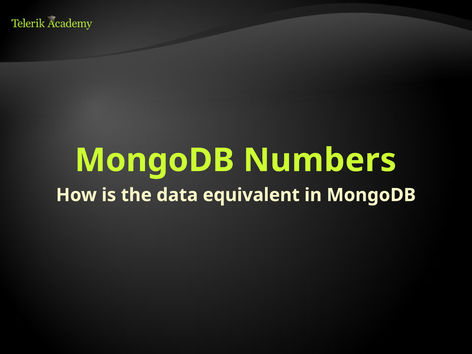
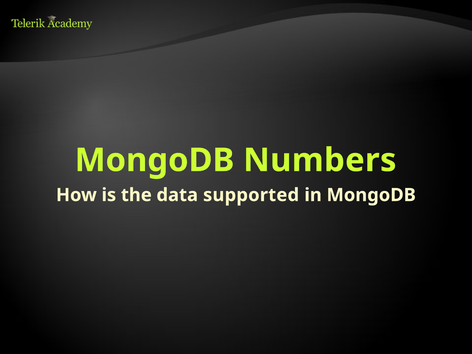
equivalent: equivalent -> supported
